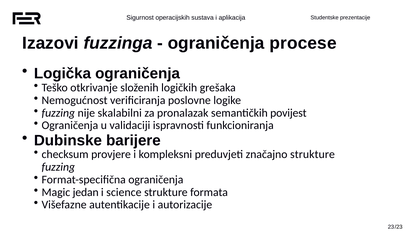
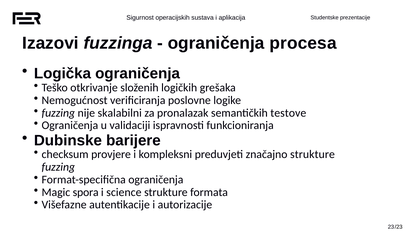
procese: procese -> procesa
povijest: povijest -> testove
jedan: jedan -> spora
